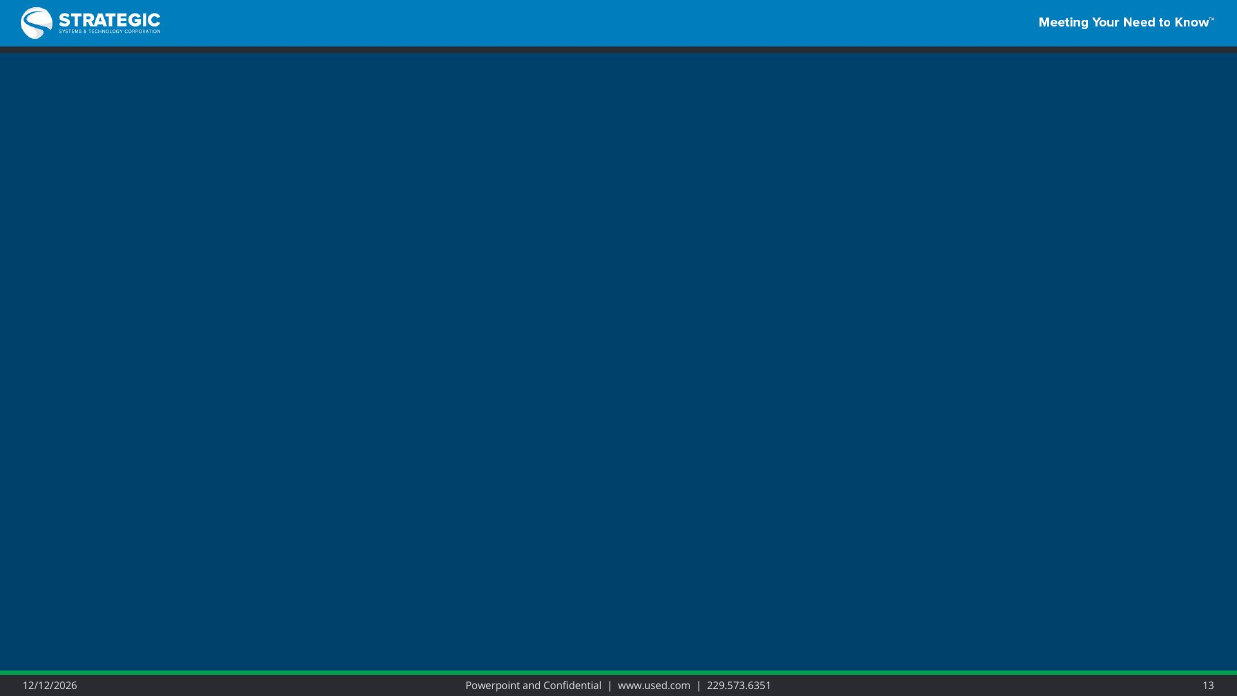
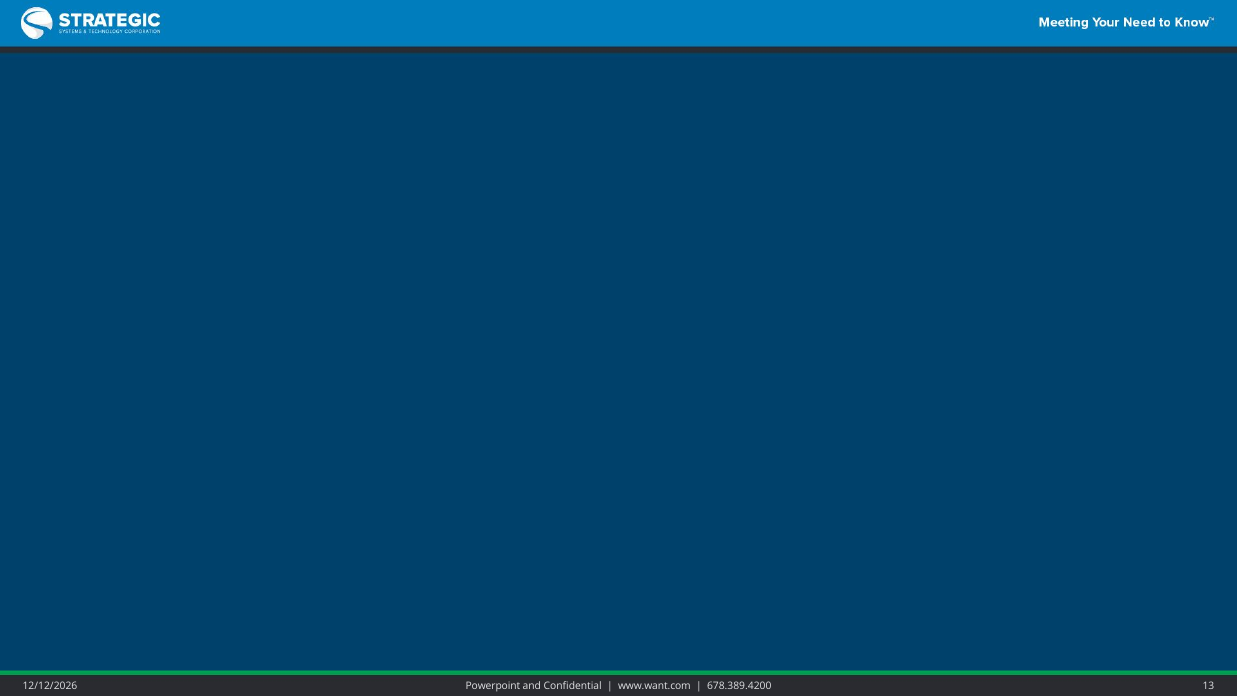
www.used.com: www.used.com -> www.want.com
229.573.6351: 229.573.6351 -> 678.389.4200
